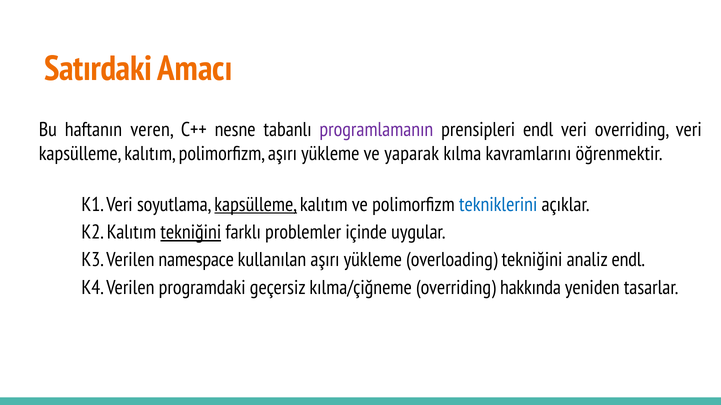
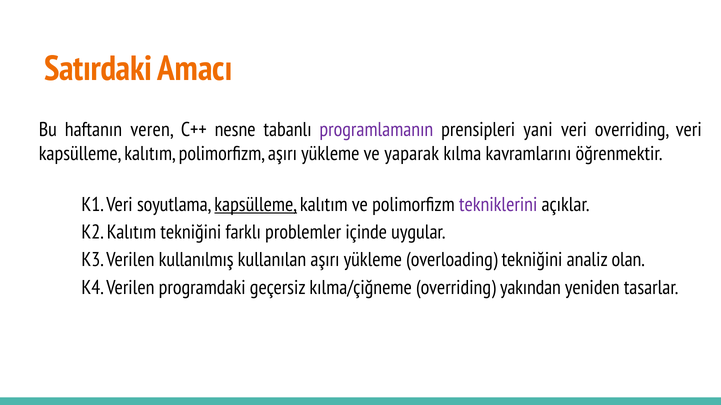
prensipleri endl: endl -> yani
tekniklerini colour: blue -> purple
tekniğini at (191, 232) underline: present -> none
namespace: namespace -> kullanılmış
analiz endl: endl -> olan
hakkında: hakkında -> yakından
